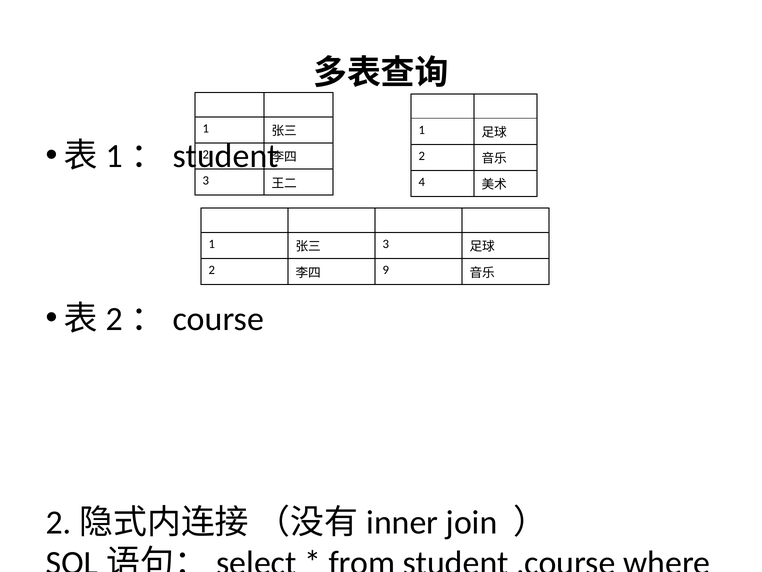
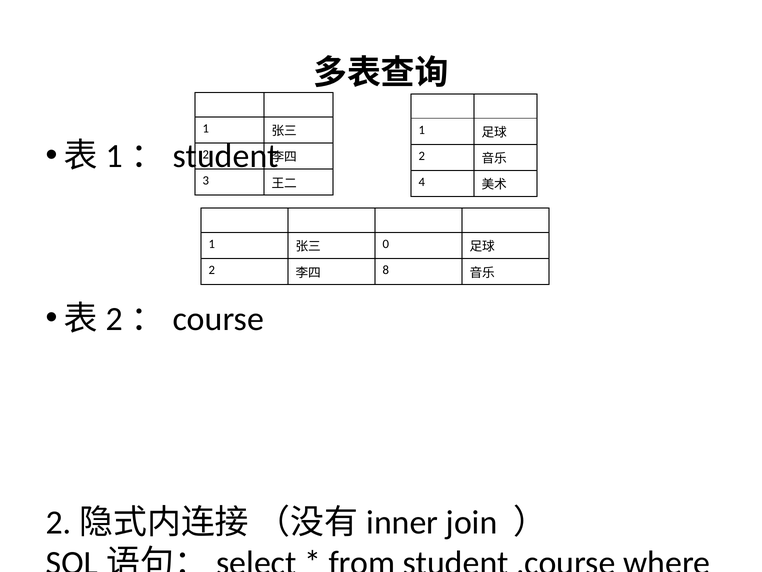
3 at (386, 244): 3 -> 0
9: 9 -> 8
